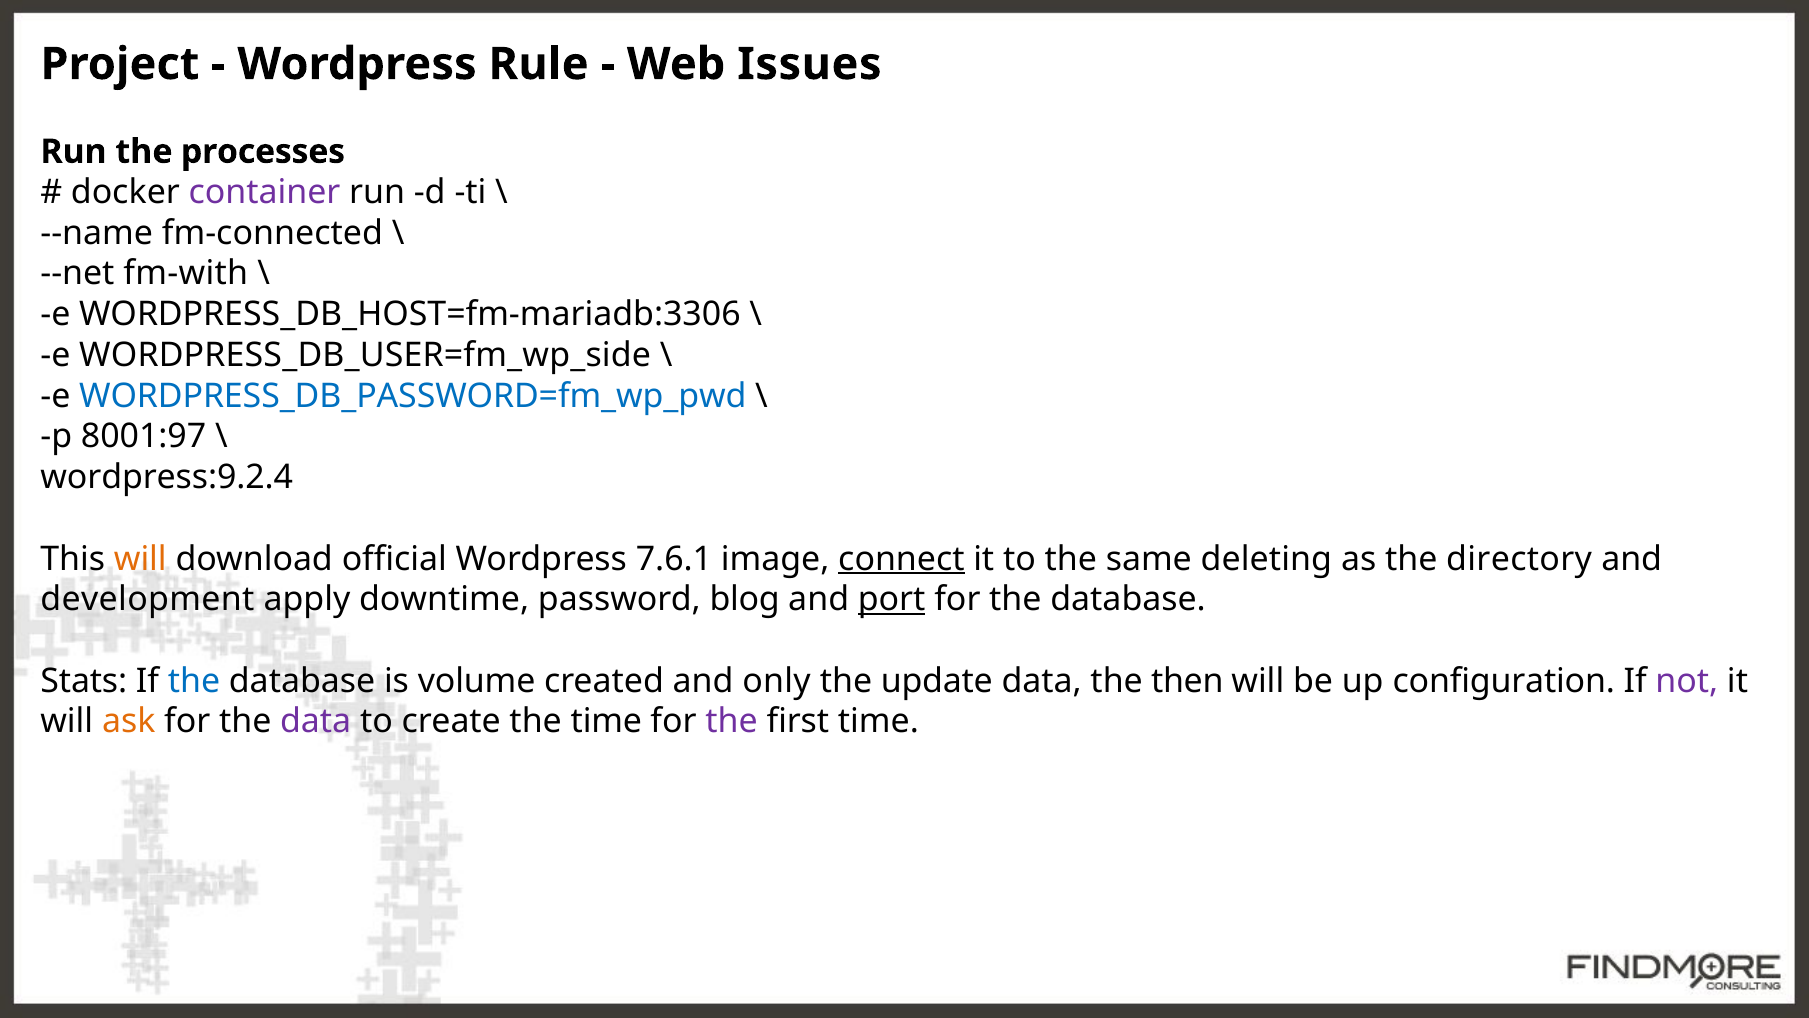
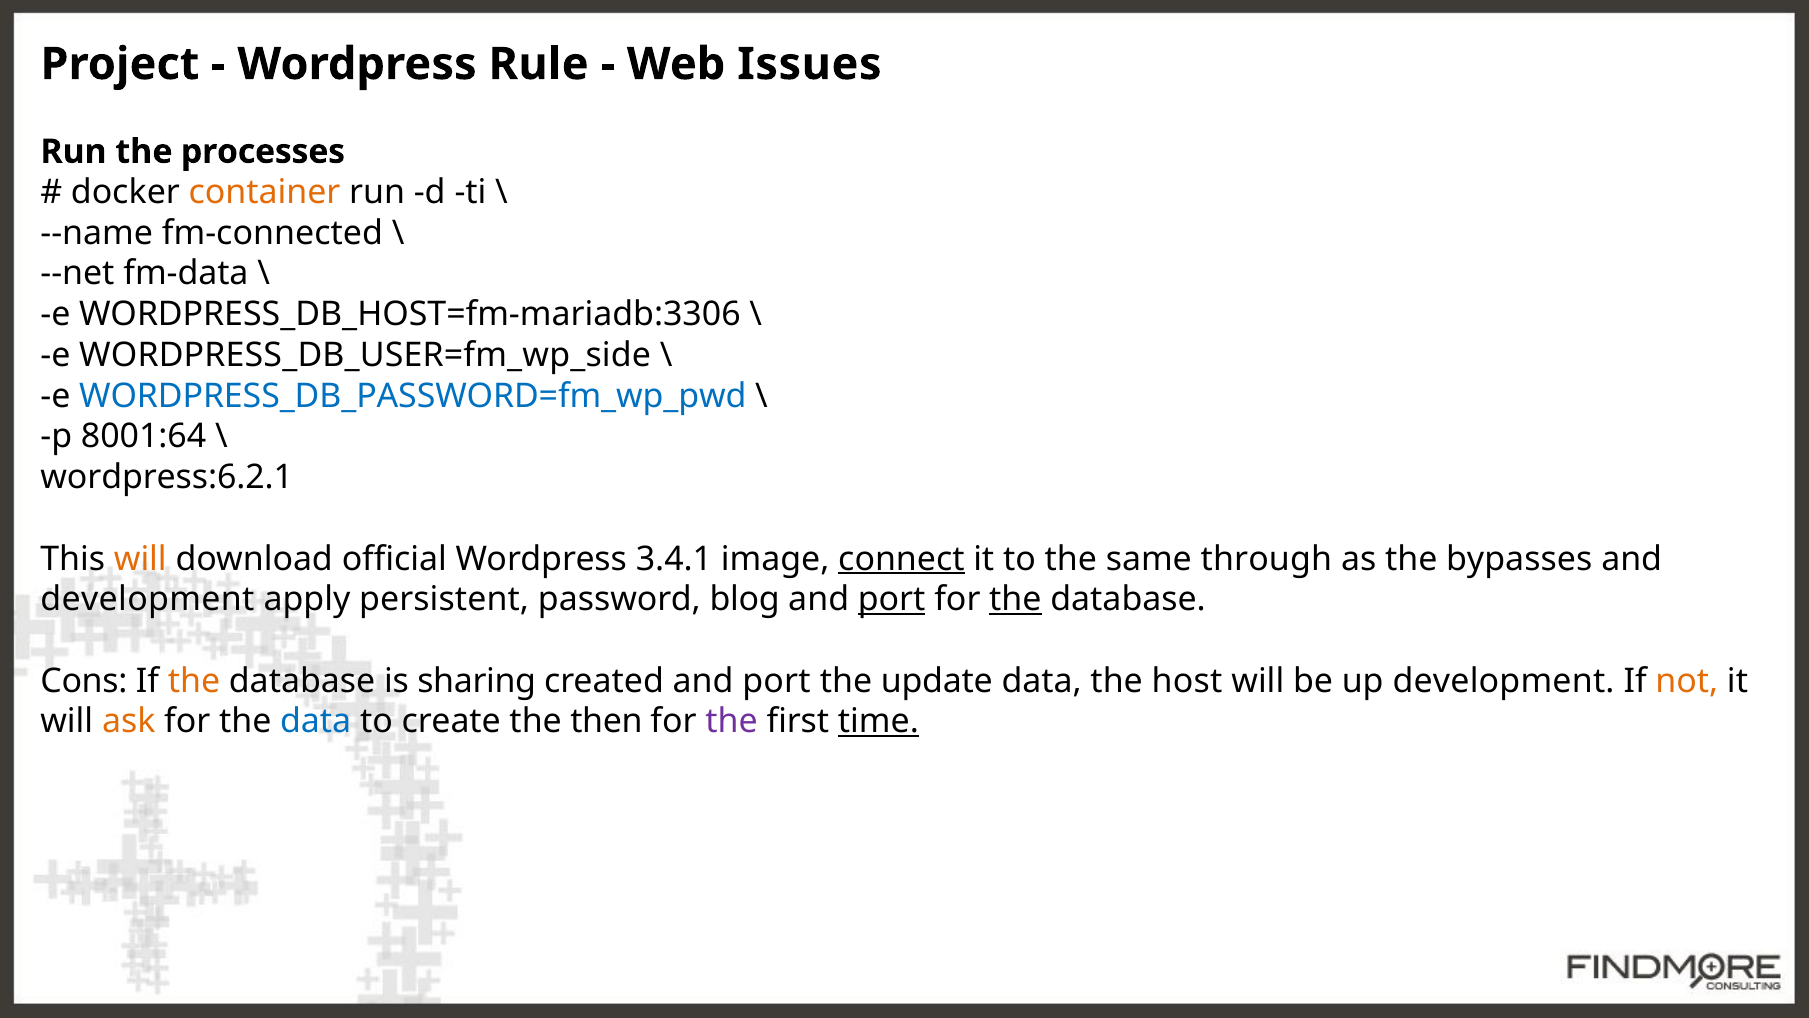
container colour: purple -> orange
fm-with: fm-with -> fm-data
8001:97: 8001:97 -> 8001:64
wordpress:9.2.4: wordpress:9.2.4 -> wordpress:6.2.1
7.6.1: 7.6.1 -> 3.4.1
deleting: deleting -> through
directory: directory -> bypasses
downtime: downtime -> persistent
the at (1015, 599) underline: none -> present
Stats: Stats -> Cons
the at (194, 681) colour: blue -> orange
volume: volume -> sharing
created and only: only -> port
then: then -> host
up configuration: configuration -> development
not colour: purple -> orange
data at (316, 721) colour: purple -> blue
the time: time -> then
time at (878, 721) underline: none -> present
